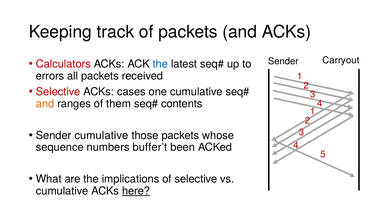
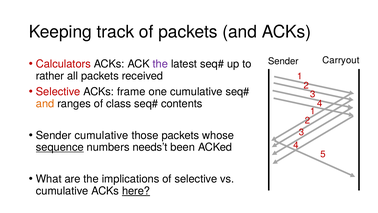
the at (160, 64) colour: blue -> purple
errors: errors -> rather
cases: cases -> frame
them: them -> class
sequence underline: none -> present
buffer’t: buffer’t -> needs’t
